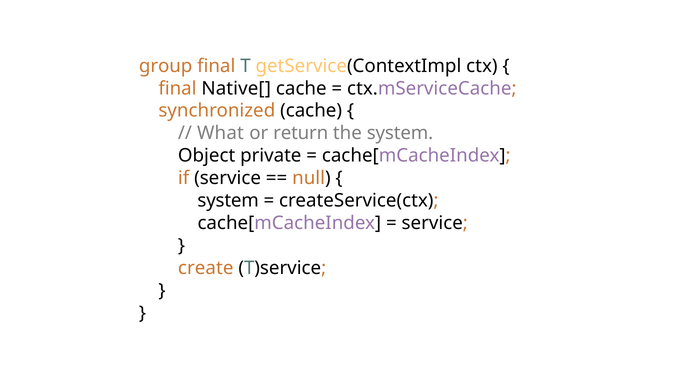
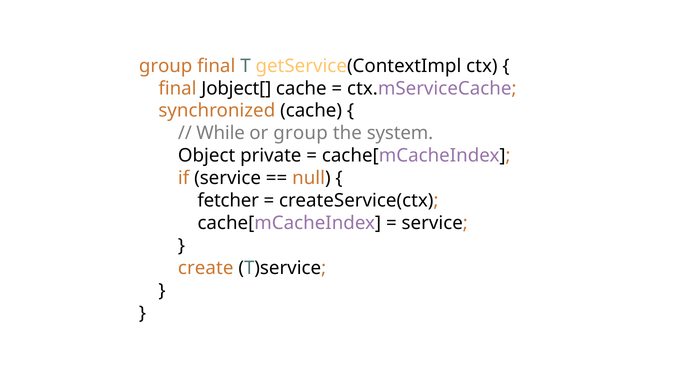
Native[: Native[ -> Jobject[
What: What -> While
or return: return -> group
system at (228, 201): system -> fetcher
